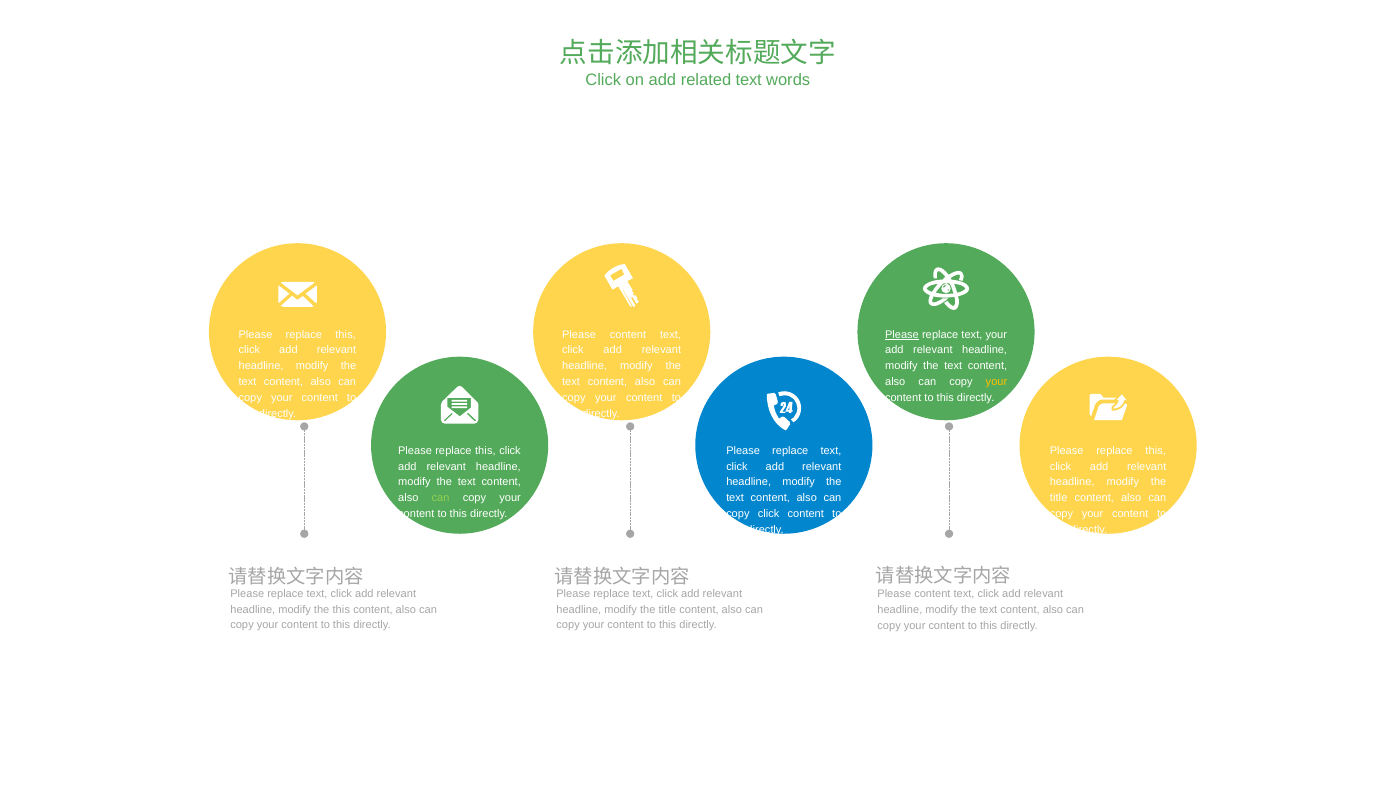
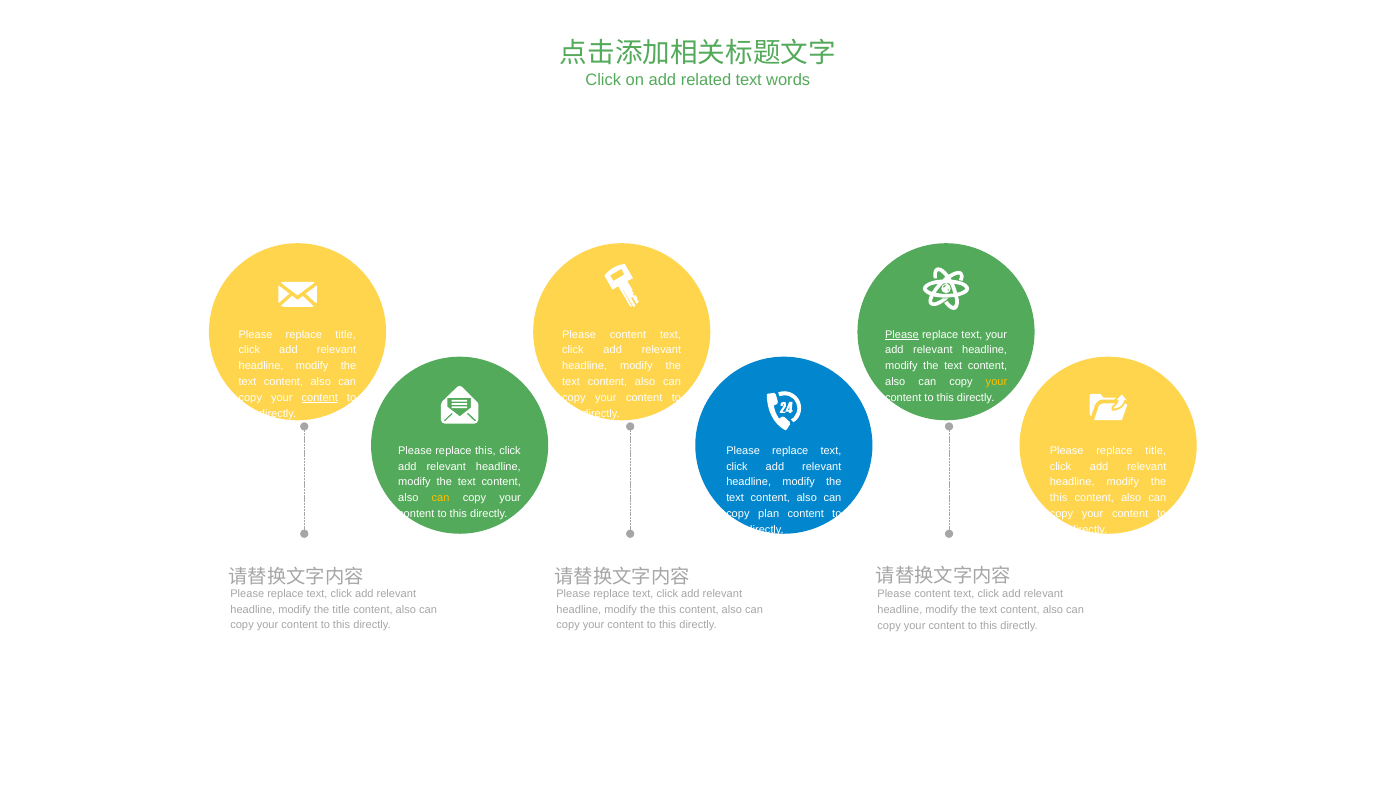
this at (346, 335): this -> title
content at (320, 398) underline: none -> present
this at (1156, 451): this -> title
can at (441, 498) colour: light green -> yellow
title at (1059, 498): title -> this
copy click: click -> plan
the this: this -> title
title at (667, 610): title -> this
